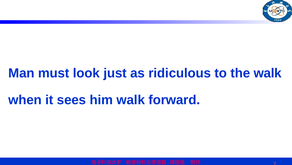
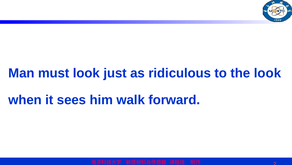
the walk: walk -> look
